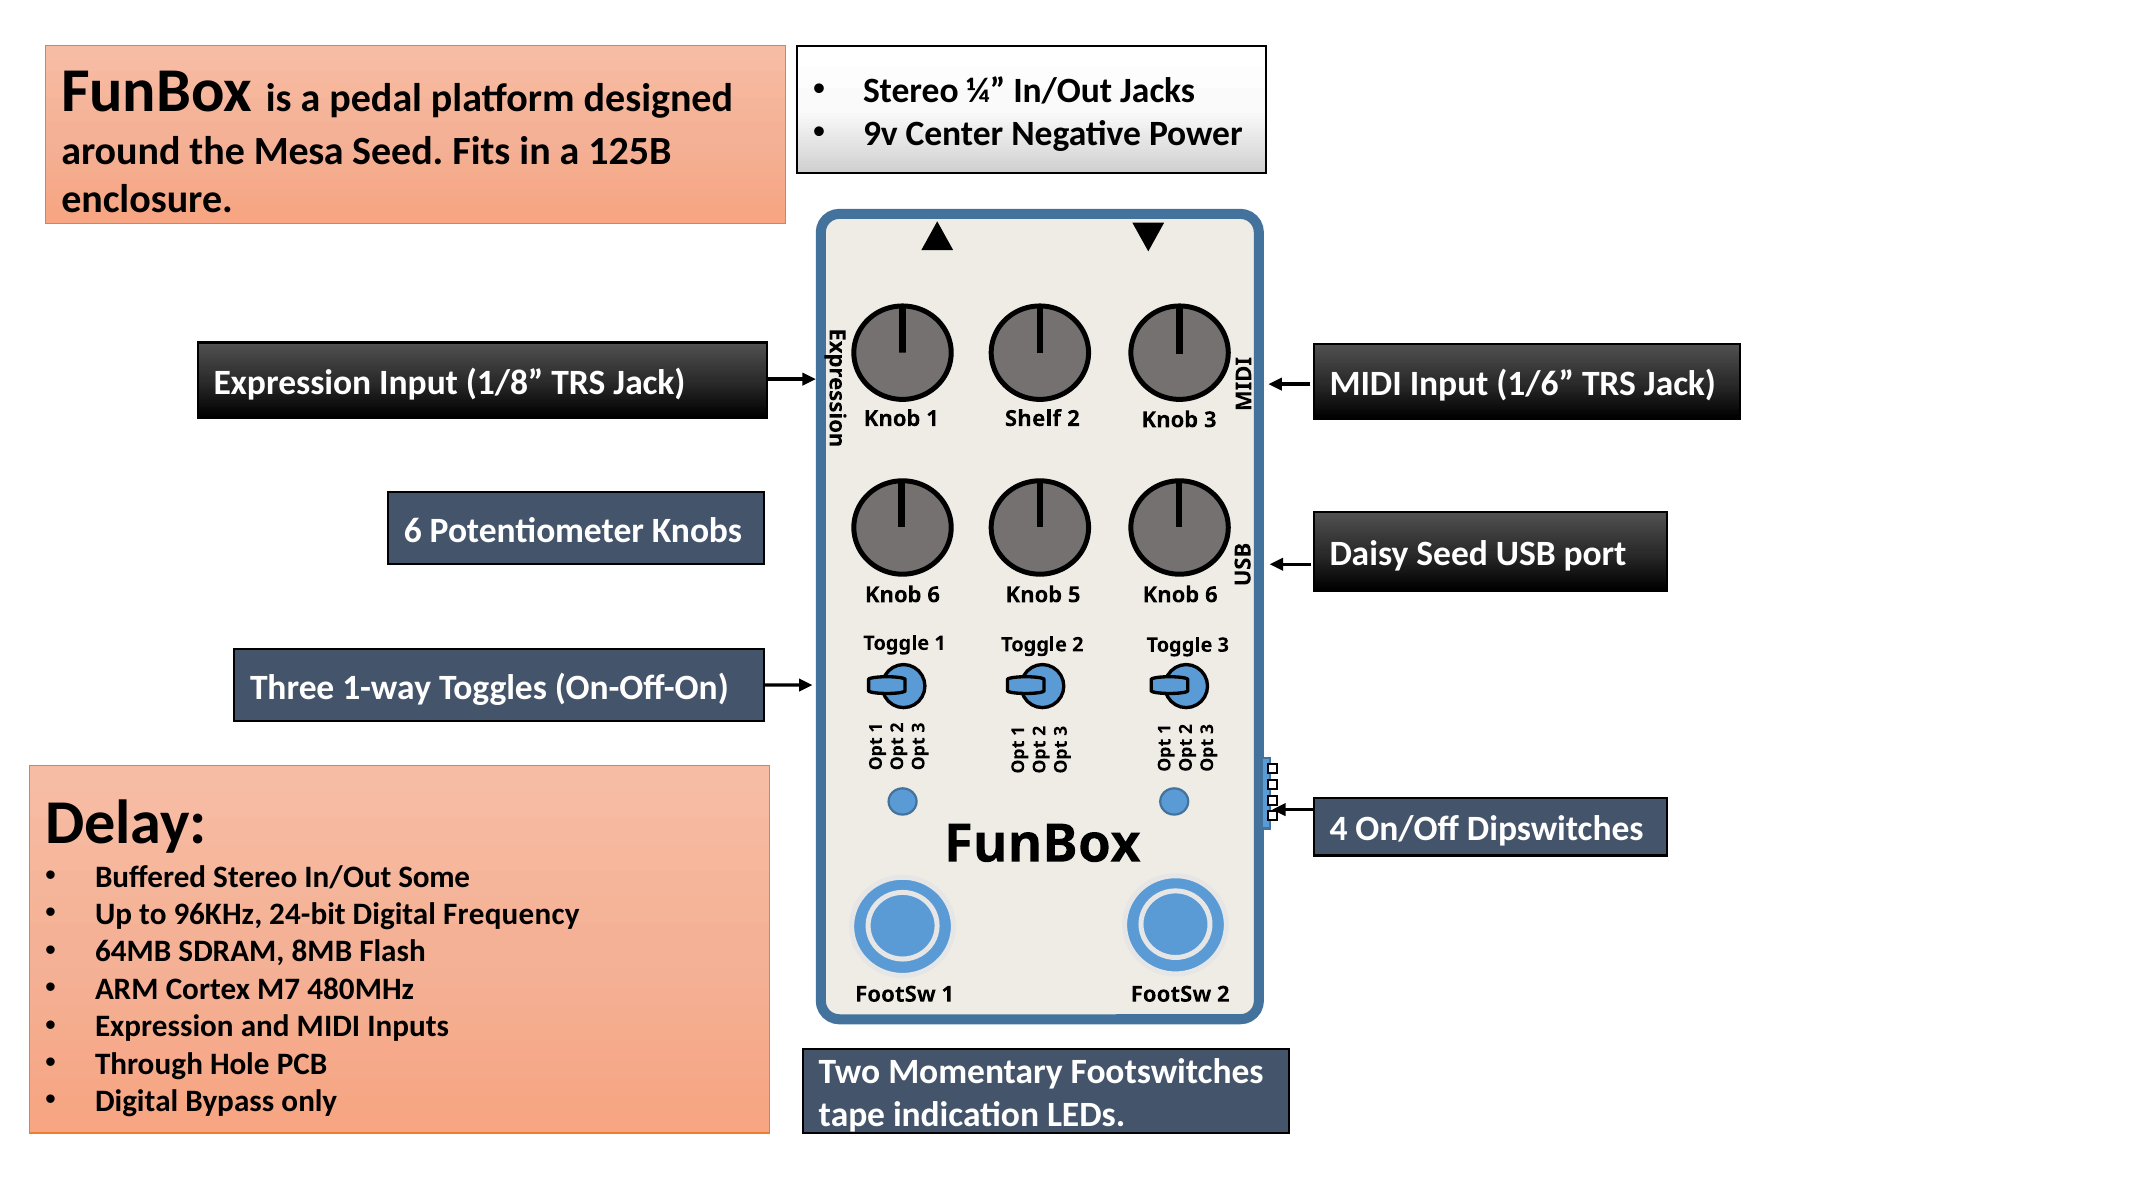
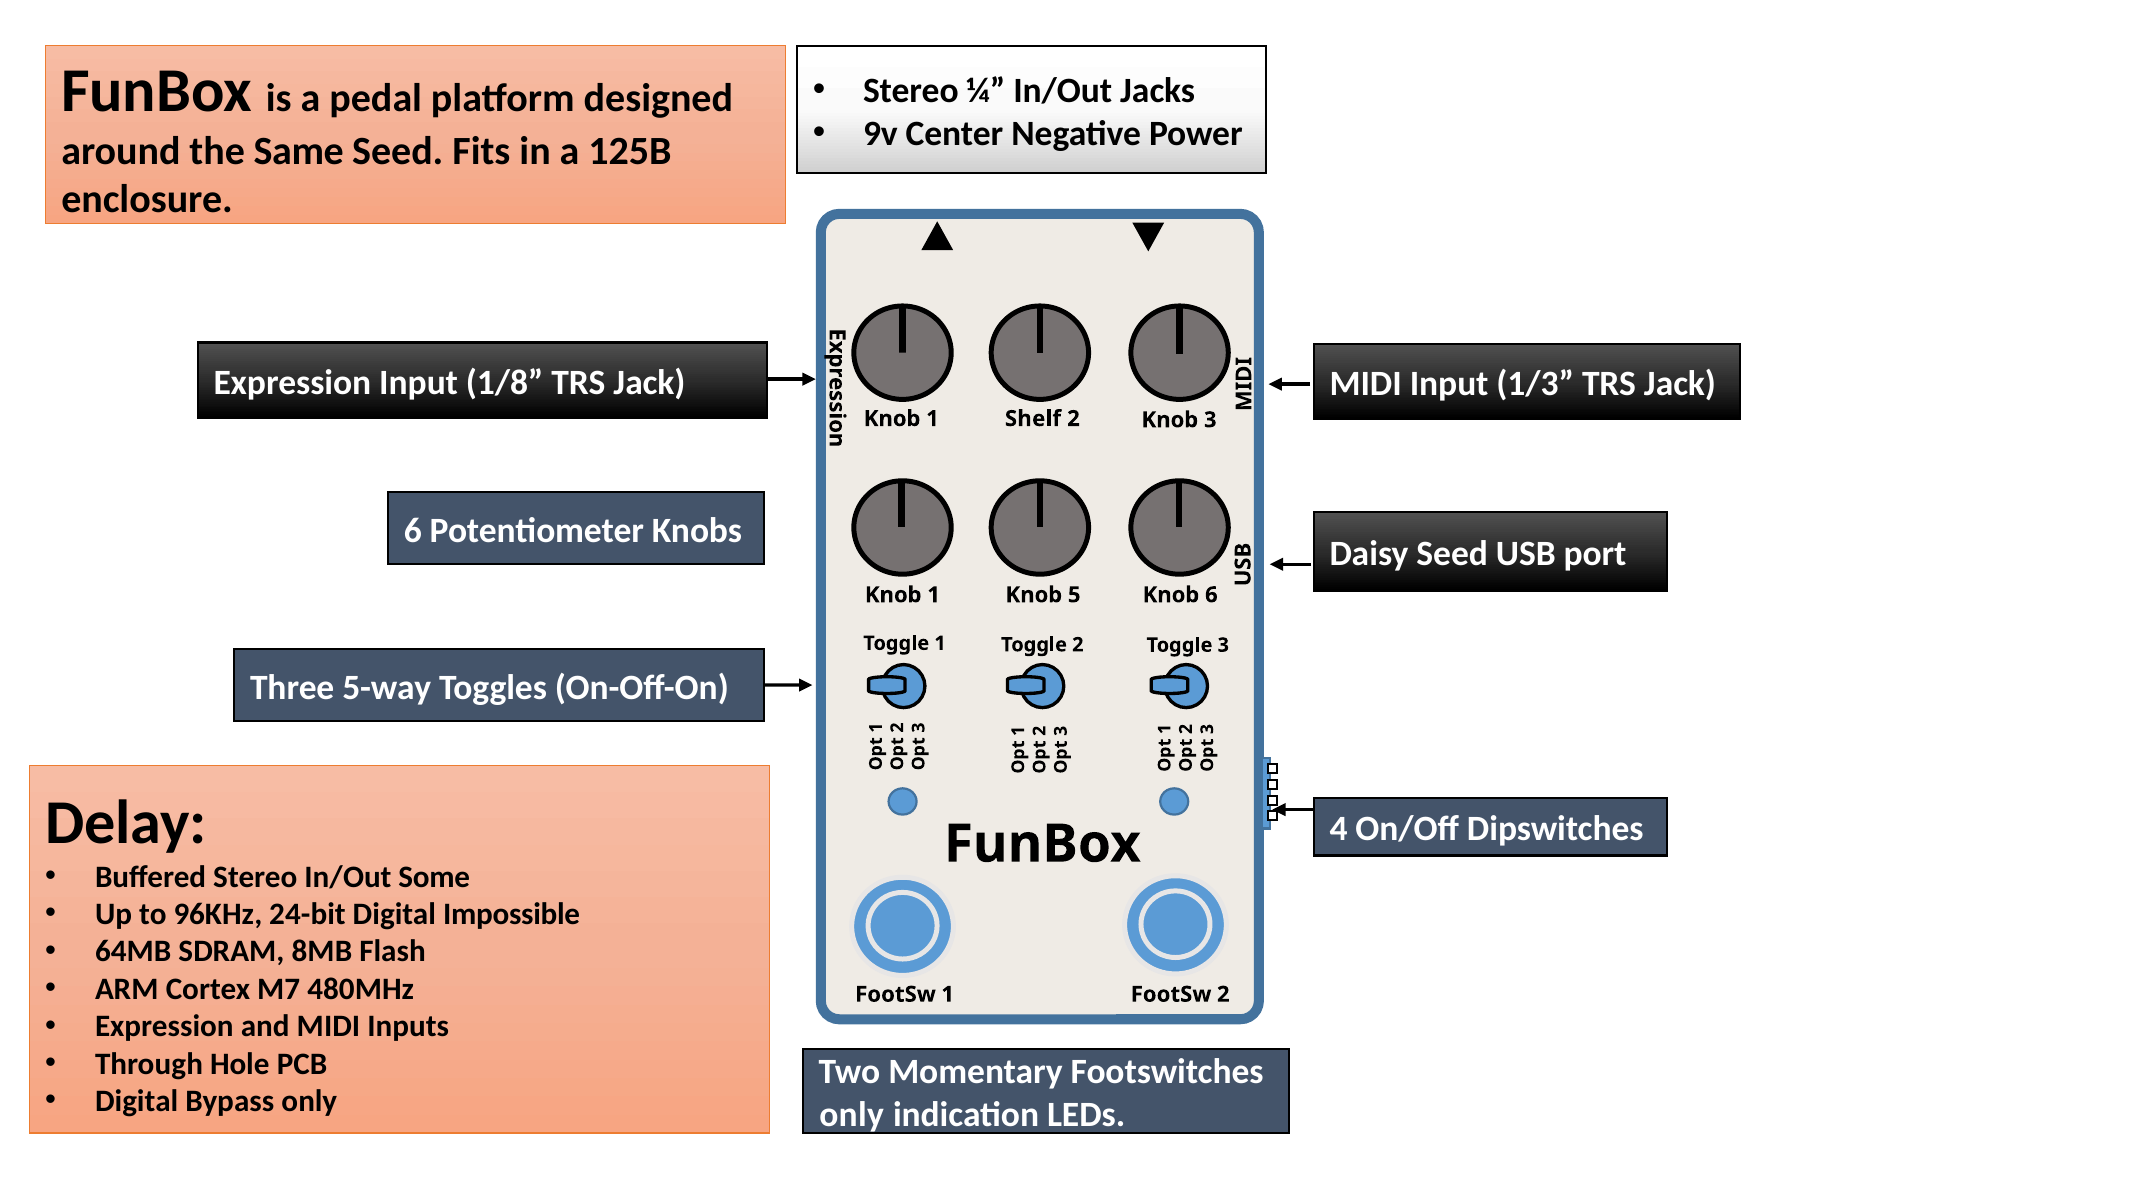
Mesa: Mesa -> Same
1/6: 1/6 -> 1/3
6 at (934, 595): 6 -> 1
1-way: 1-way -> 5-way
Frequency: Frequency -> Impossible
tape at (852, 1115): tape -> only
